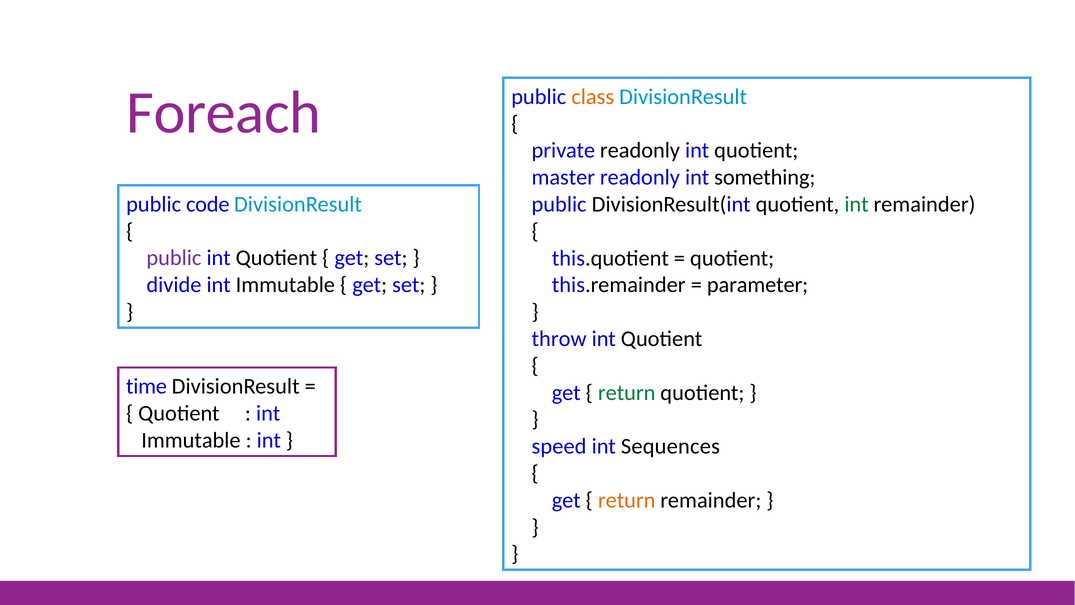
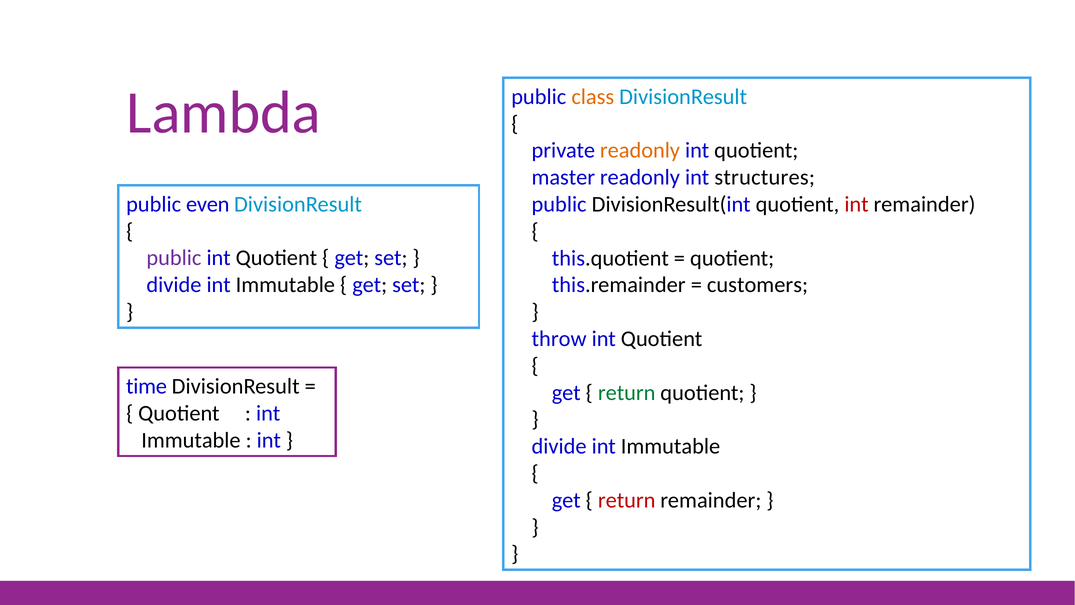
Foreach: Foreach -> Lambda
readonly at (640, 150) colour: black -> orange
something: something -> structures
code: code -> even
int at (857, 204) colour: green -> red
parameter: parameter -> customers
speed at (559, 446): speed -> divide
Sequences at (670, 446): Sequences -> Immutable
return at (627, 500) colour: orange -> red
